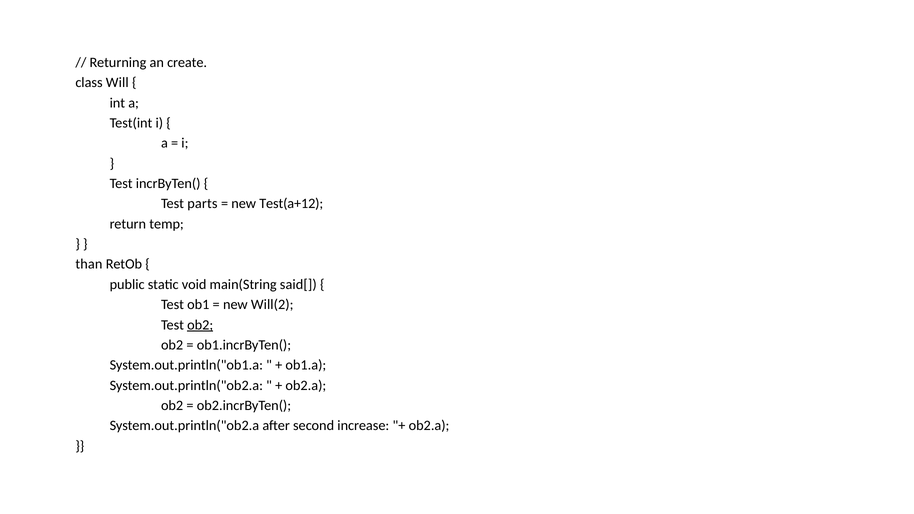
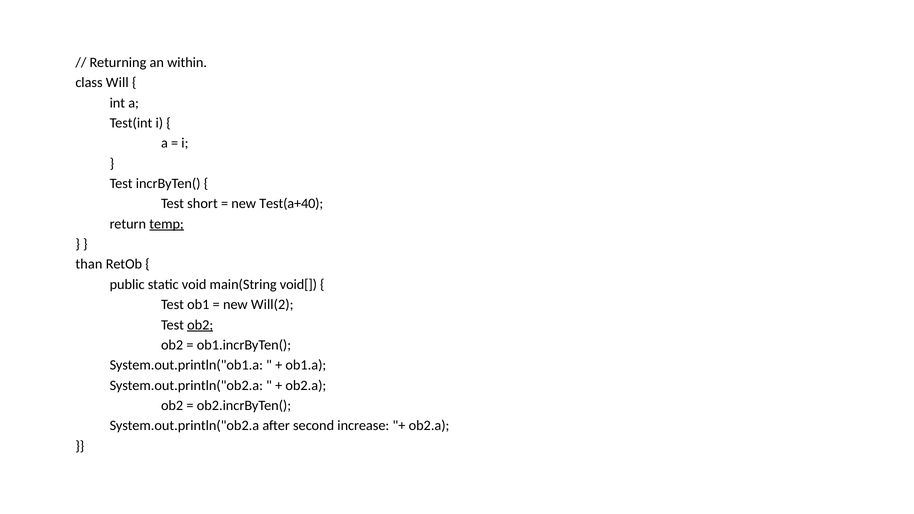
create: create -> within
parts: parts -> short
Test(a+12: Test(a+12 -> Test(a+40
temp underline: none -> present
said[: said[ -> void[
